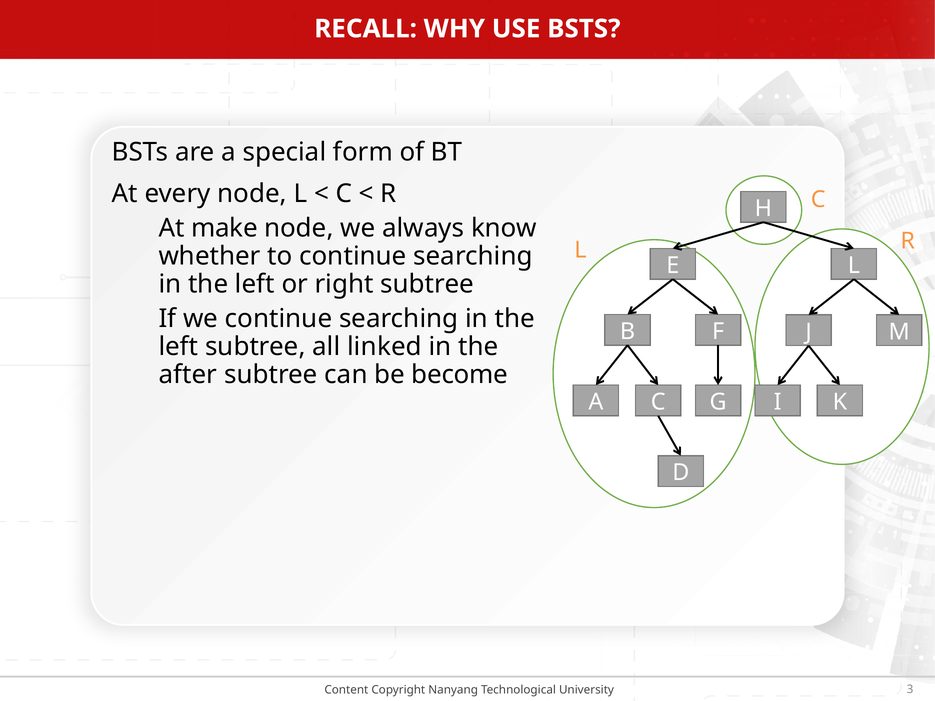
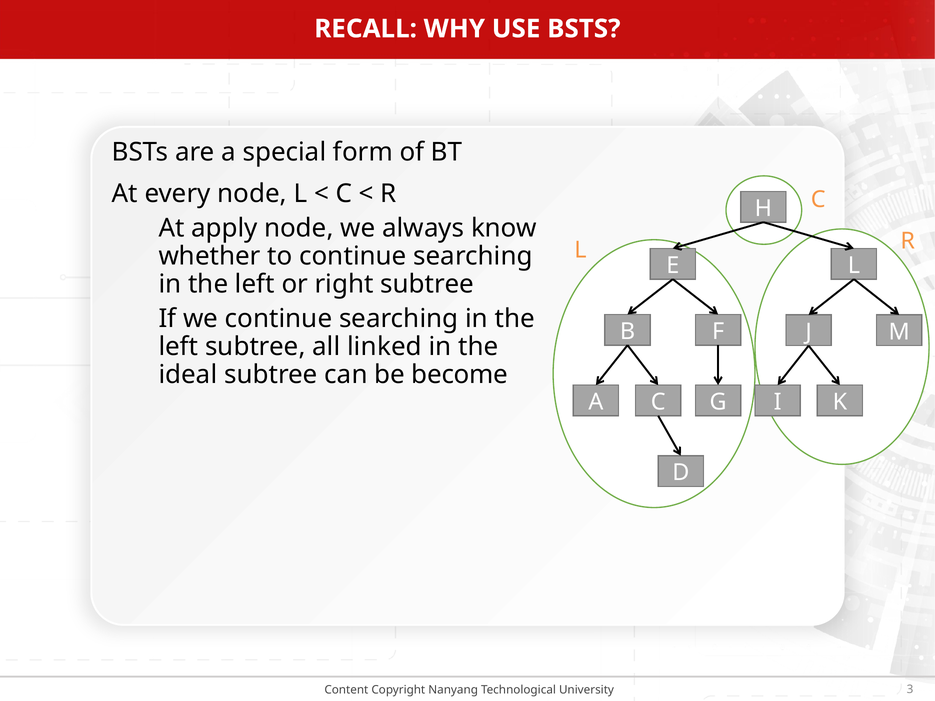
make: make -> apply
after: after -> ideal
